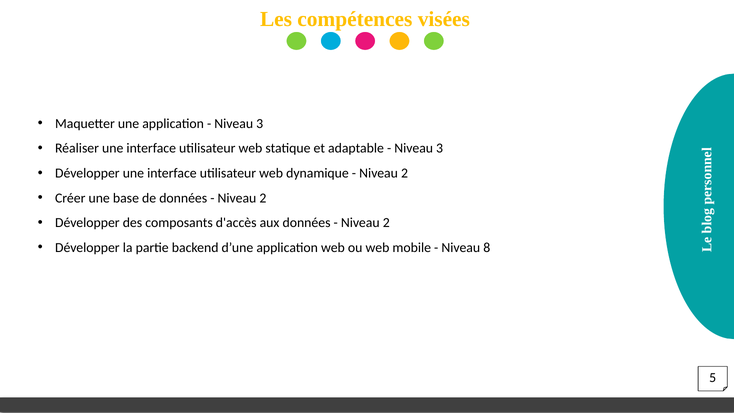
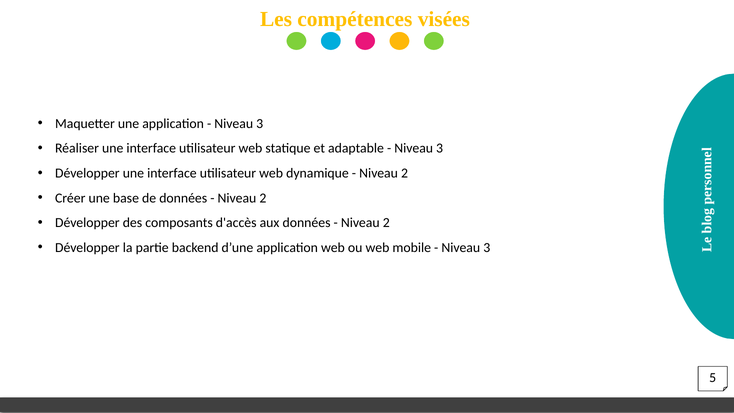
8 at (487, 247): 8 -> 3
